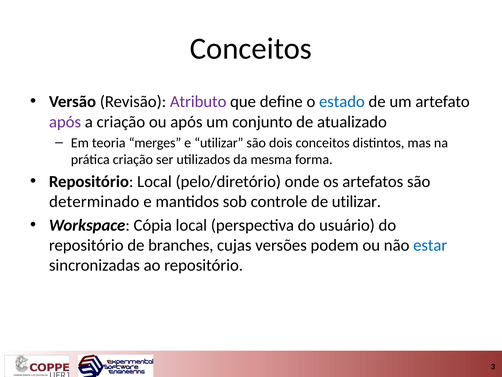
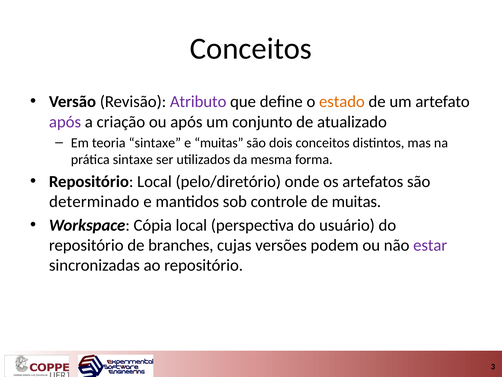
estado colour: blue -> orange
teoria merges: merges -> sintaxe
e utilizar: utilizar -> muitas
prática criação: criação -> sintaxe
de utilizar: utilizar -> muitas
estar colour: blue -> purple
